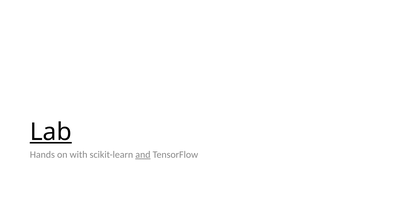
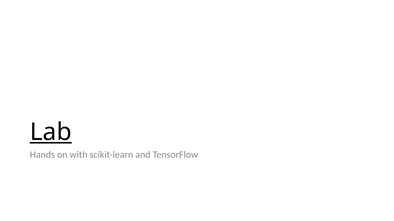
and underline: present -> none
